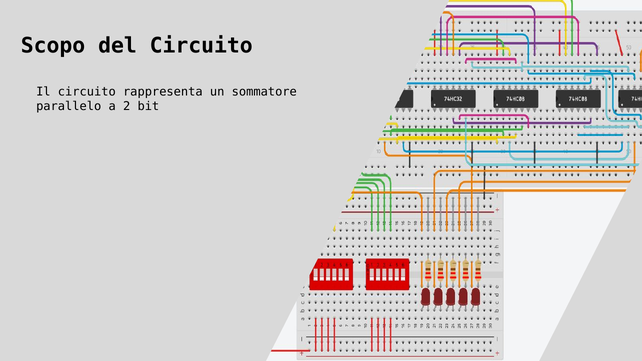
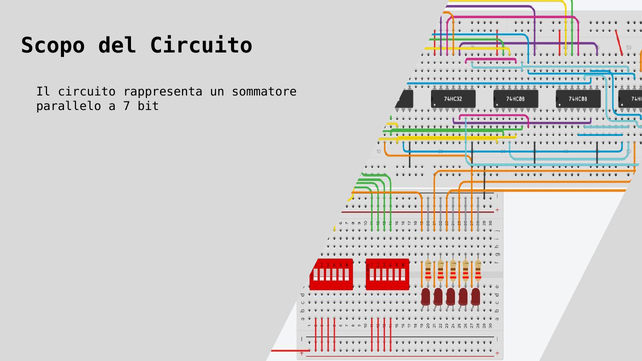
2: 2 -> 7
